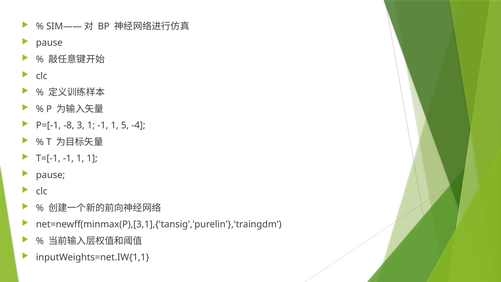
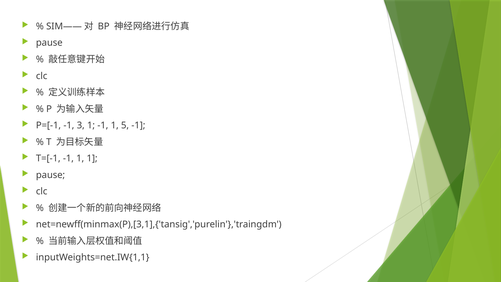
P=[-1 -8: -8 -> -1
5 -4: -4 -> -1
